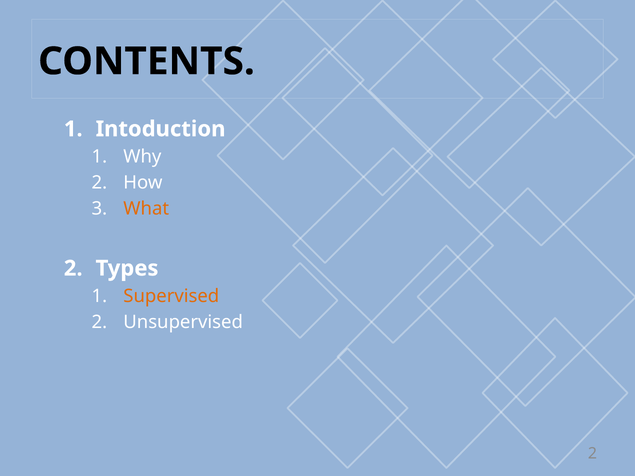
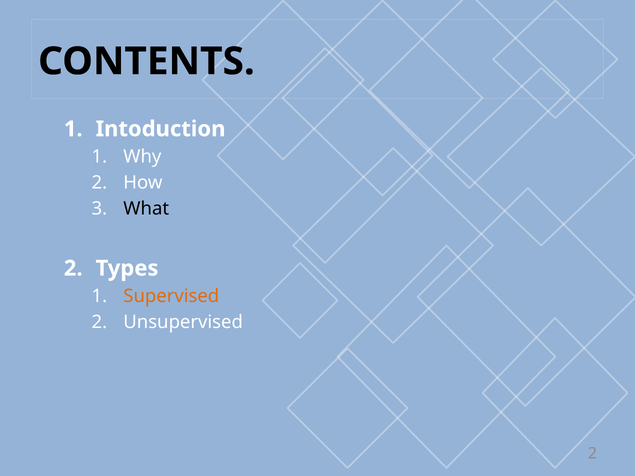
What colour: orange -> black
